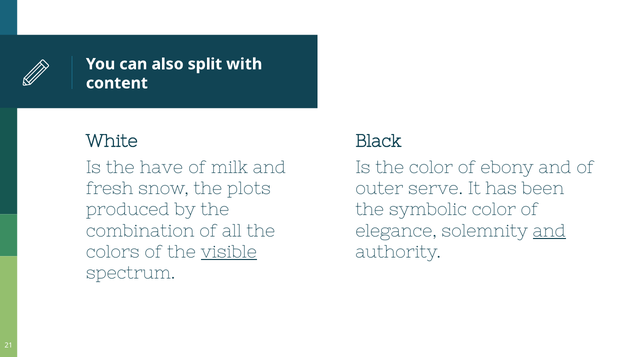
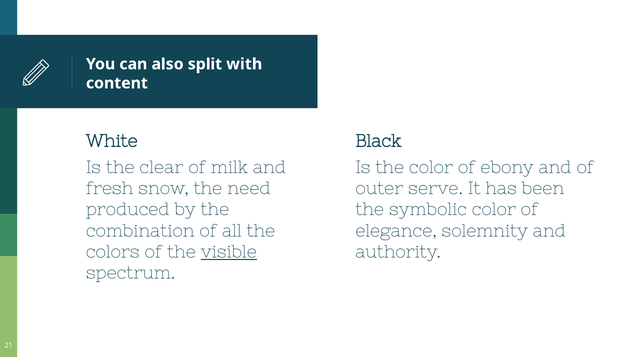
have: have -> clear
plots: plots -> need
and at (549, 231) underline: present -> none
